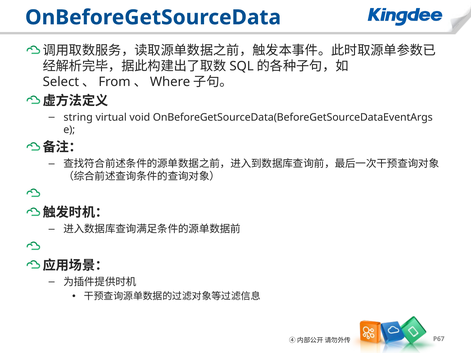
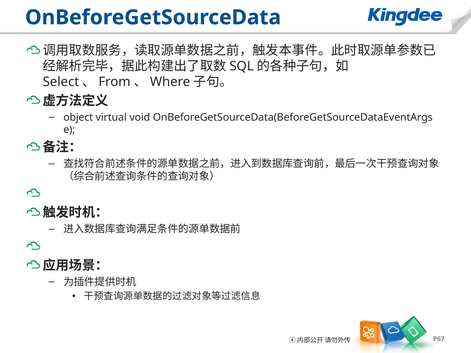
string: string -> object
